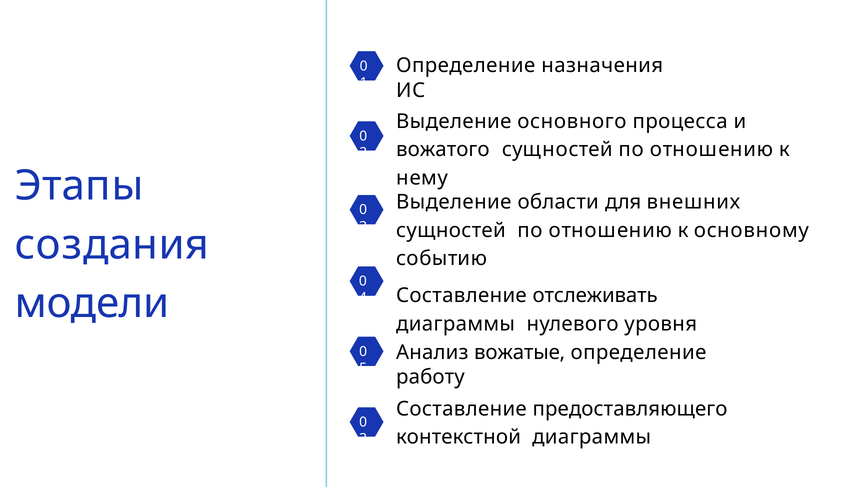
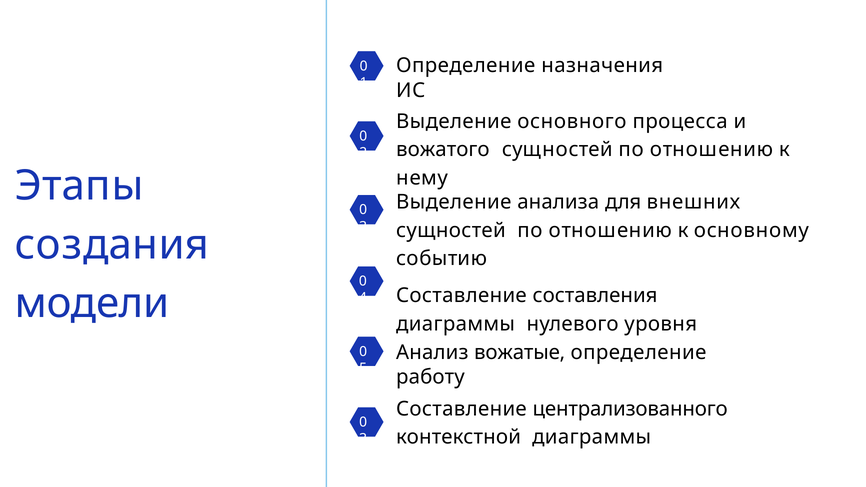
области: области -> анализа
отслеживать: отслеживать -> составления
предоставляющего: предоставляющего -> централизованного
